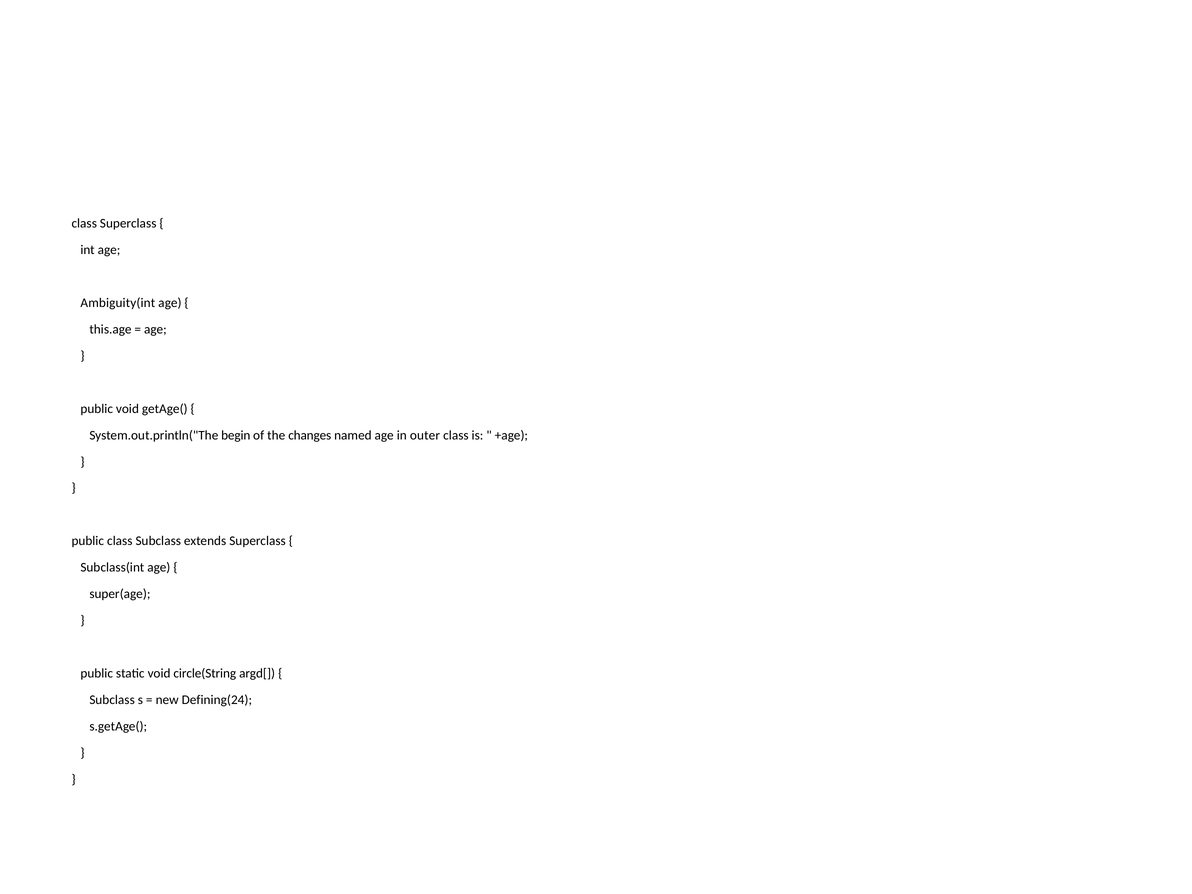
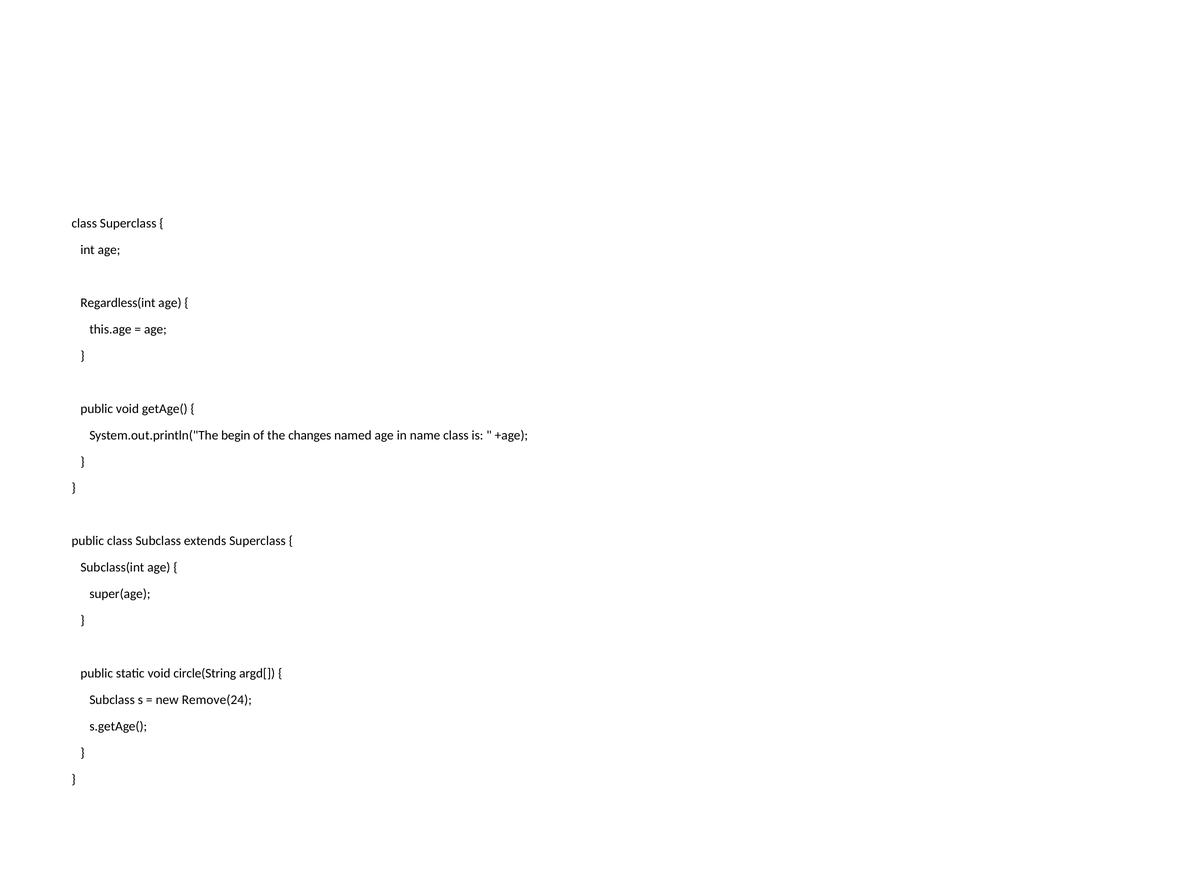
Ambiguity(int: Ambiguity(int -> Regardless(int
outer: outer -> name
Defining(24: Defining(24 -> Remove(24
